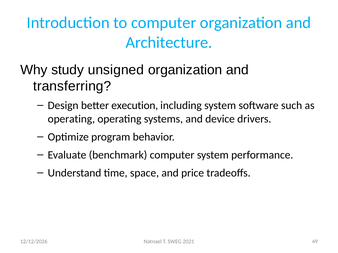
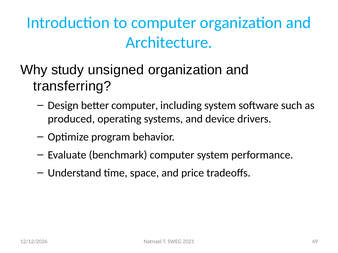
better execution: execution -> computer
operating at (71, 119): operating -> produced
